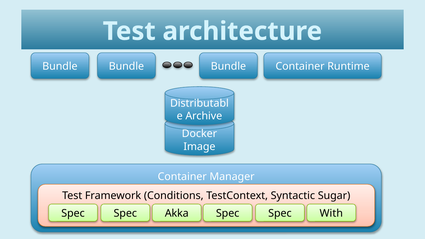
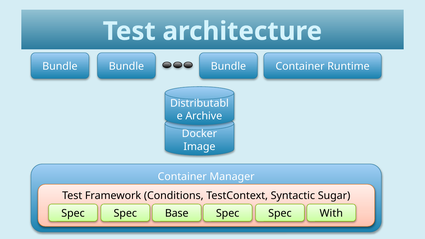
Akka: Akka -> Base
